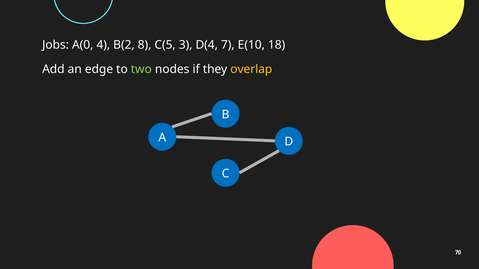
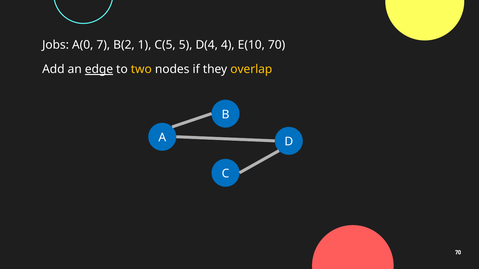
4: 4 -> 7
8: 8 -> 1
3: 3 -> 5
7: 7 -> 4
E(10 18: 18 -> 70
edge underline: none -> present
two colour: light green -> yellow
